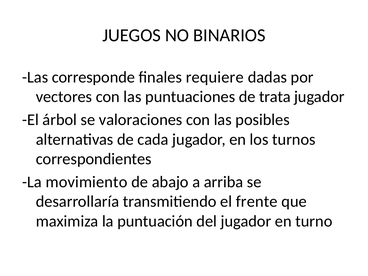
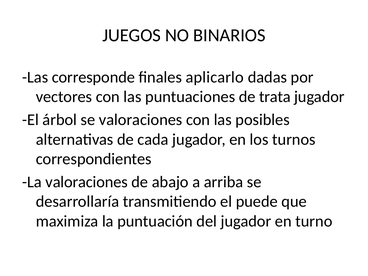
requiere: requiere -> aplicarlo
La movimiento: movimiento -> valoraciones
frente: frente -> puede
